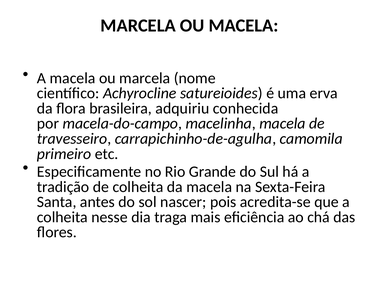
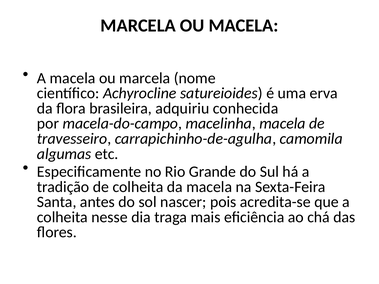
primeiro: primeiro -> algumas
